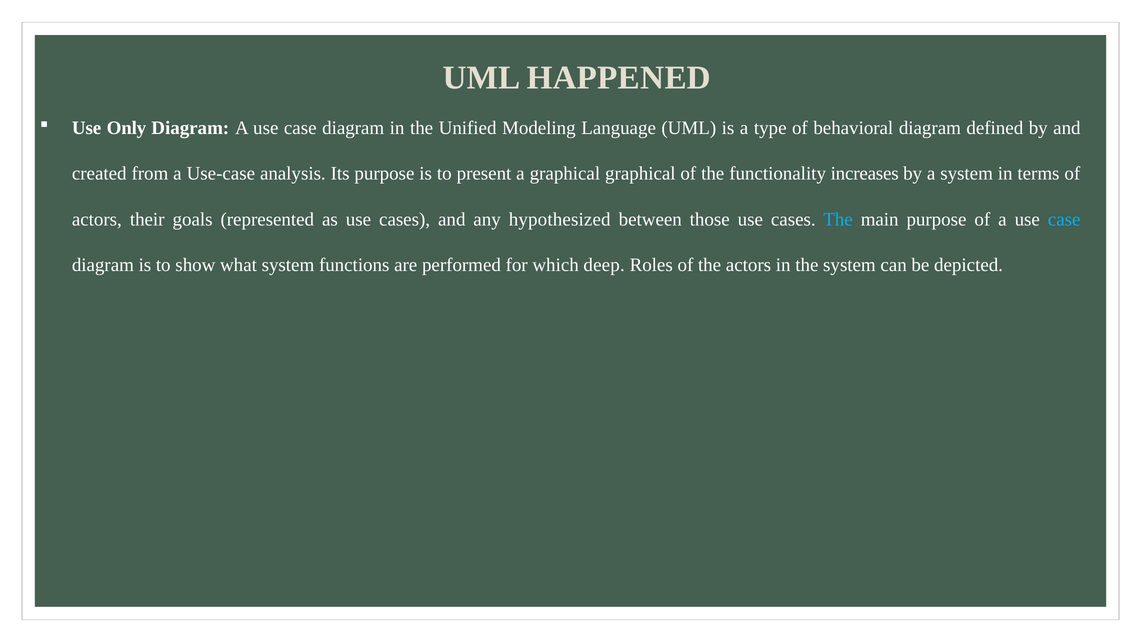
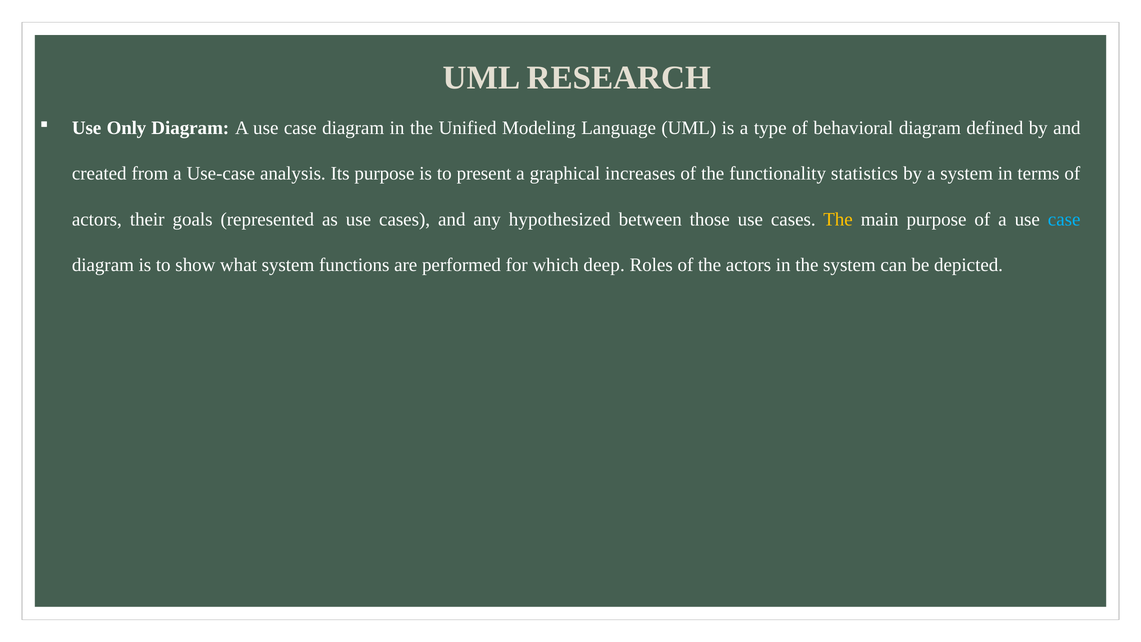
HAPPENED: HAPPENED -> RESEARCH
graphical graphical: graphical -> increases
increases: increases -> statistics
The at (838, 219) colour: light blue -> yellow
